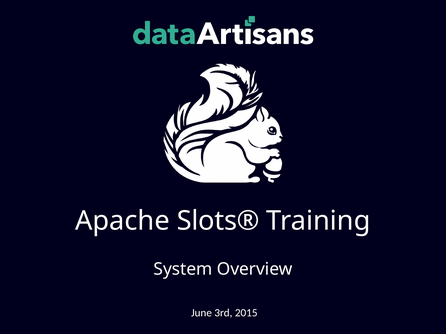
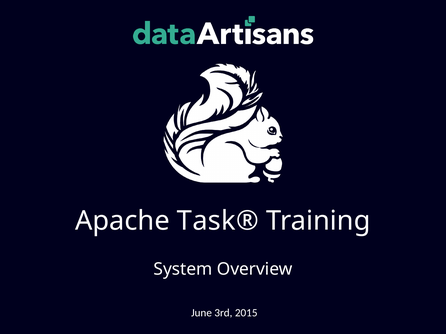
Slots®: Slots® -> Task®
